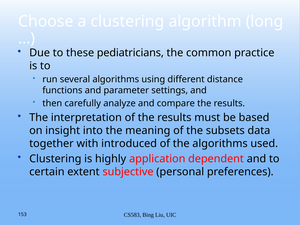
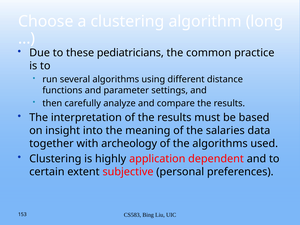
subsets: subsets -> salaries
introduced: introduced -> archeology
